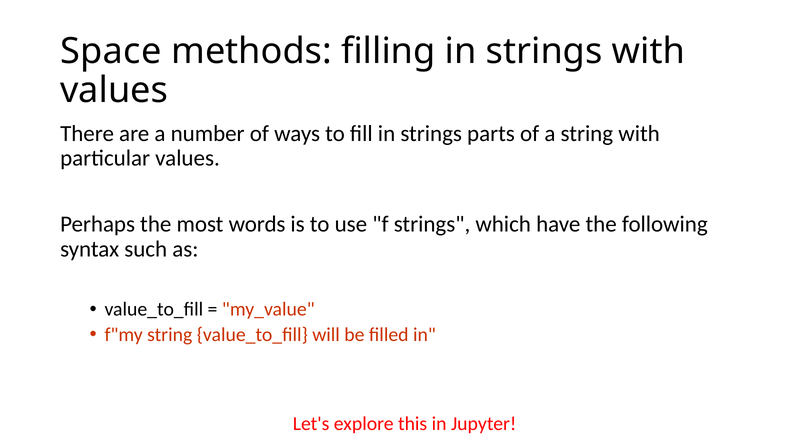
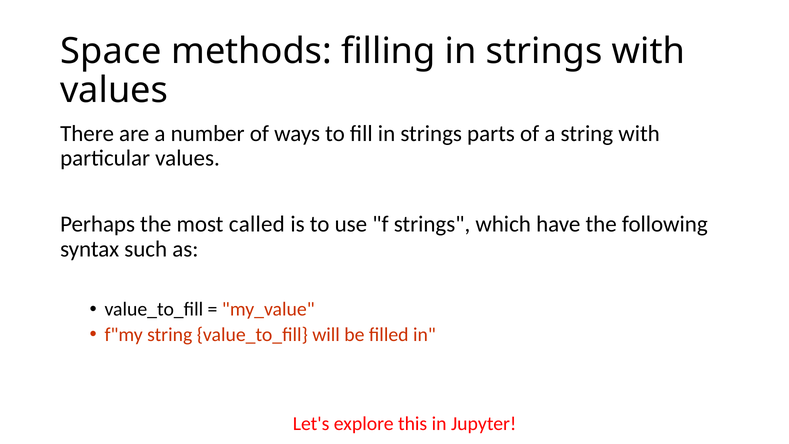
words: words -> called
